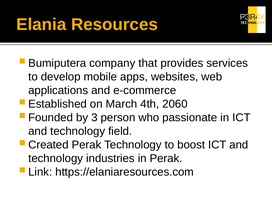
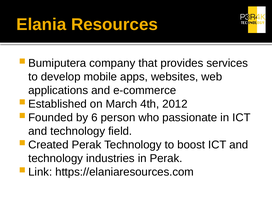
2060: 2060 -> 2012
3: 3 -> 6
